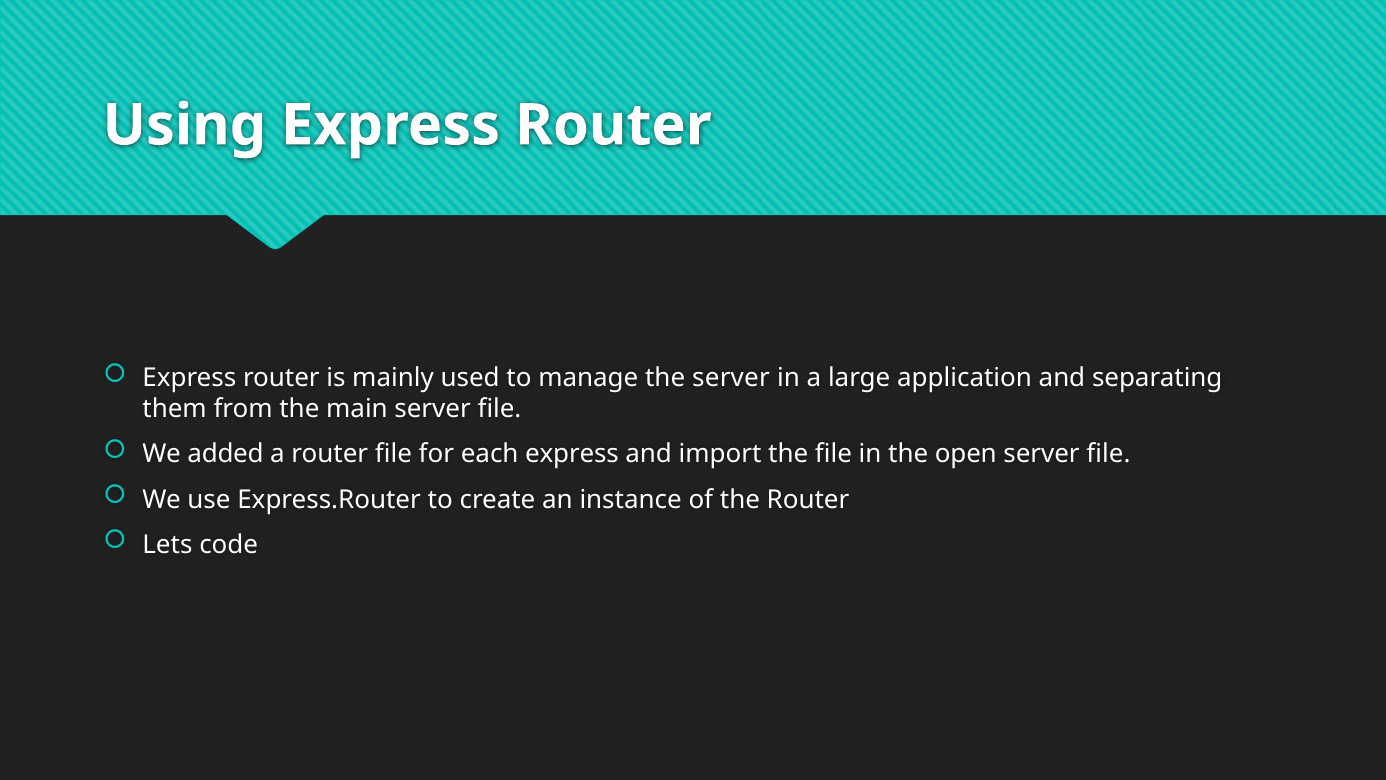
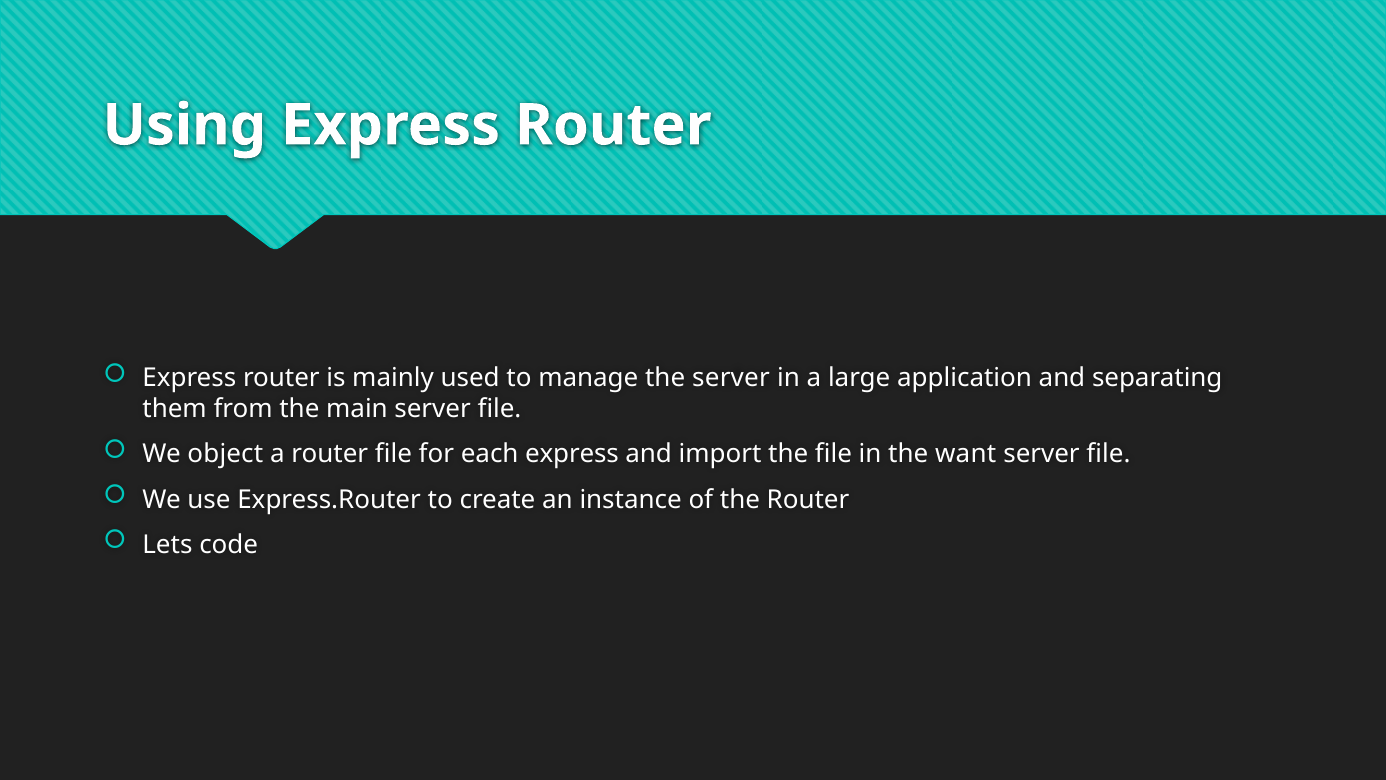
added: added -> object
open: open -> want
